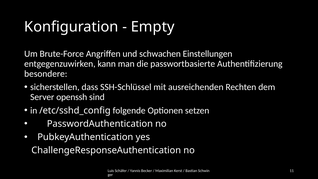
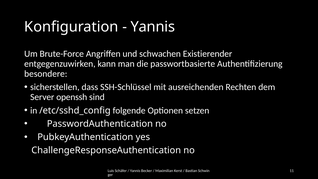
Empty at (153, 27): Empty -> Yannis
Einstellungen: Einstellungen -> Existierender
